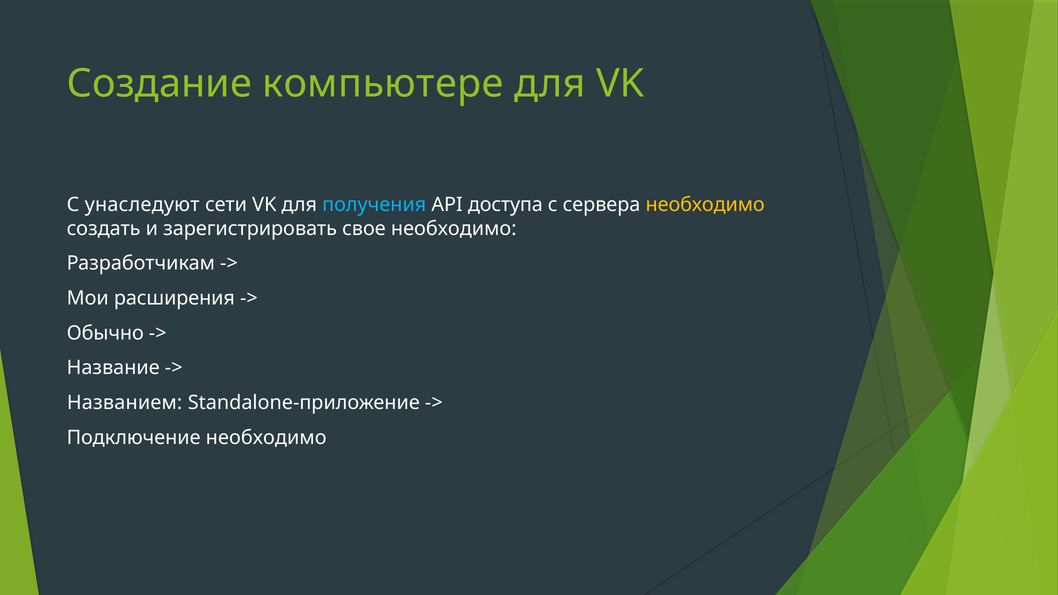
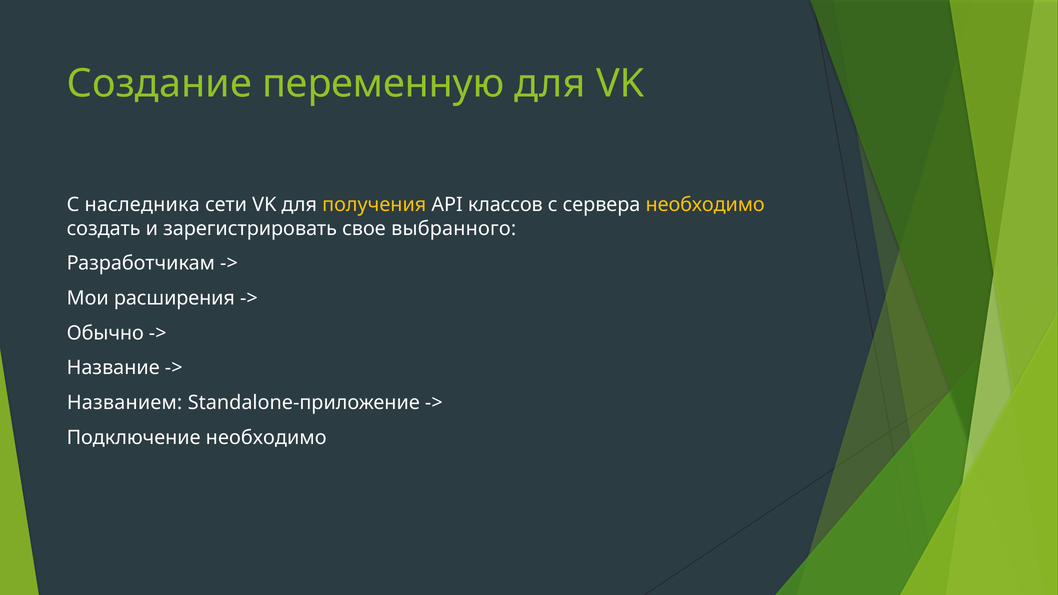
компьютере: компьютере -> переменную
унаследуют: унаследуют -> наследника
получения colour: light blue -> yellow
доступа: доступа -> классов
свое необходимо: необходимо -> выбранного
